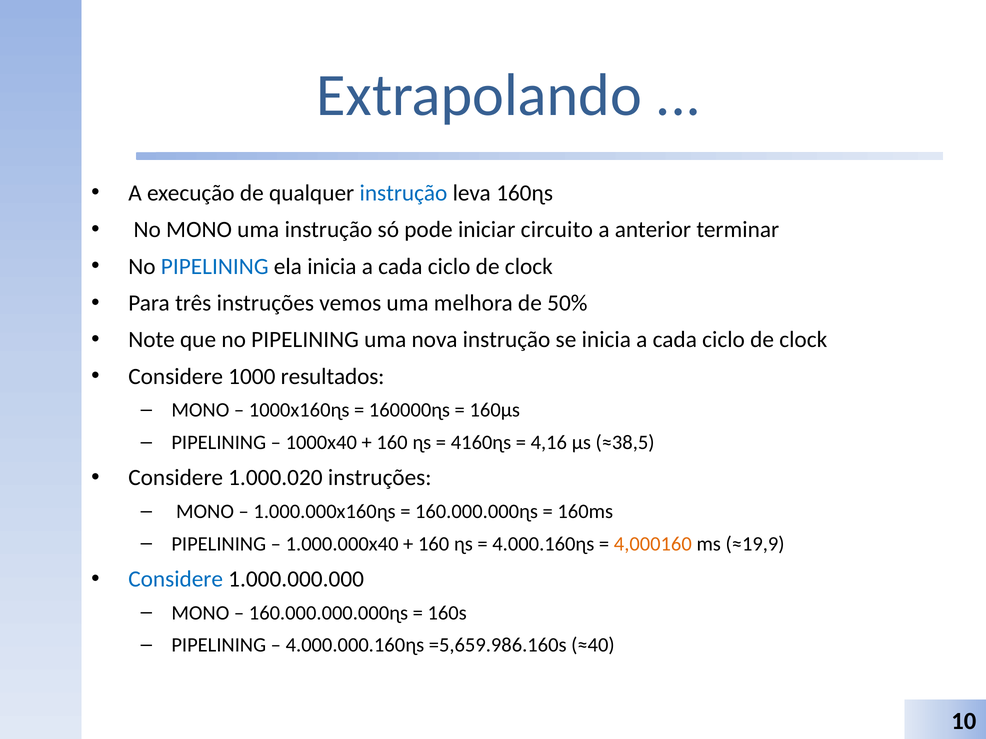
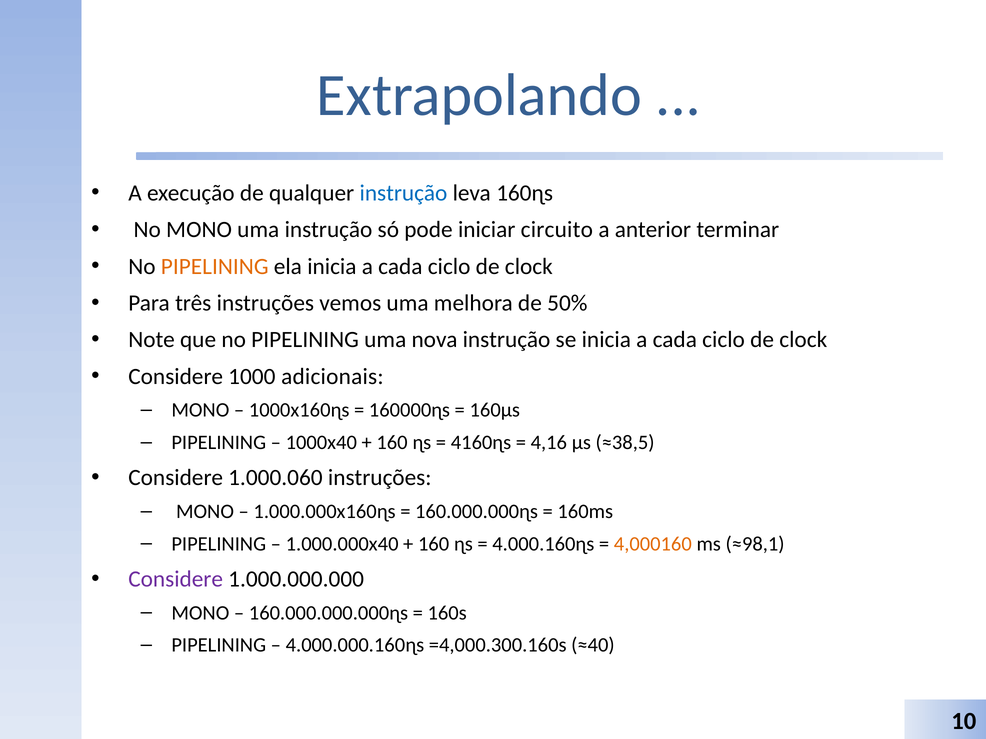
PIPELINING at (215, 267) colour: blue -> orange
resultados: resultados -> adicionais
1.000.020: 1.000.020 -> 1.000.060
≈19,9: ≈19,9 -> ≈98,1
Considere at (176, 579) colour: blue -> purple
=5,659.986.160s: =5,659.986.160s -> =4,000.300.160s
